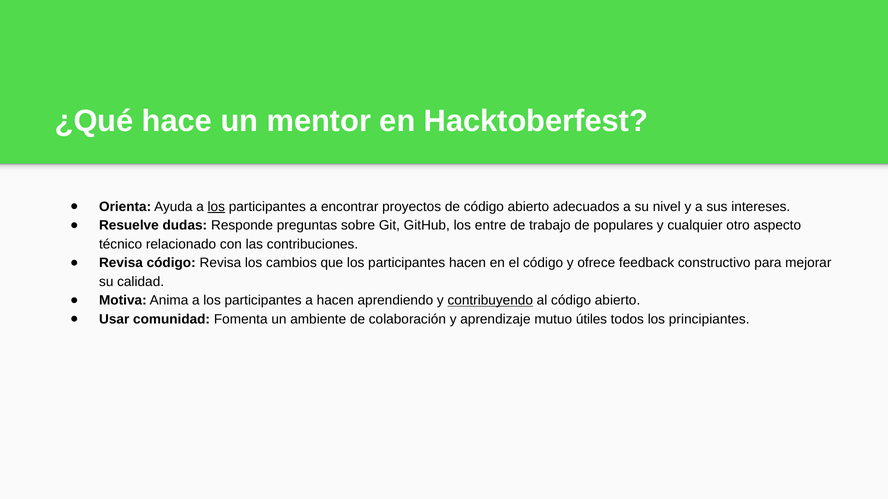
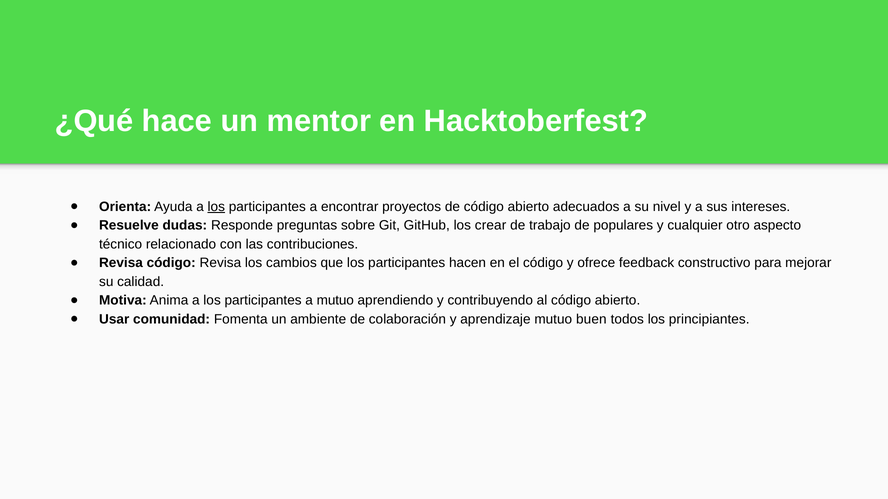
entre: entre -> crear
a hacen: hacen -> mutuo
contribuyendo underline: present -> none
útiles: útiles -> buen
